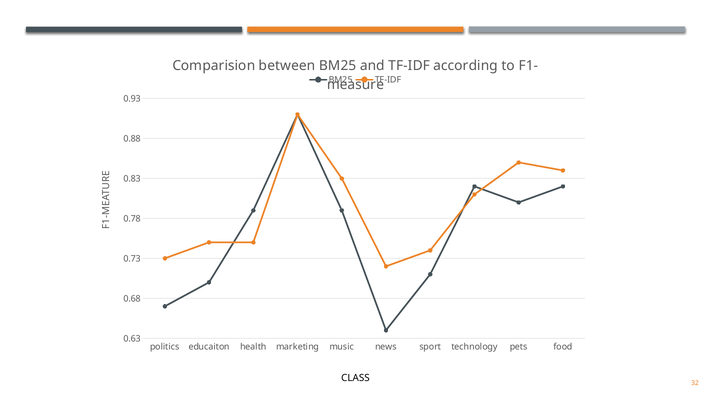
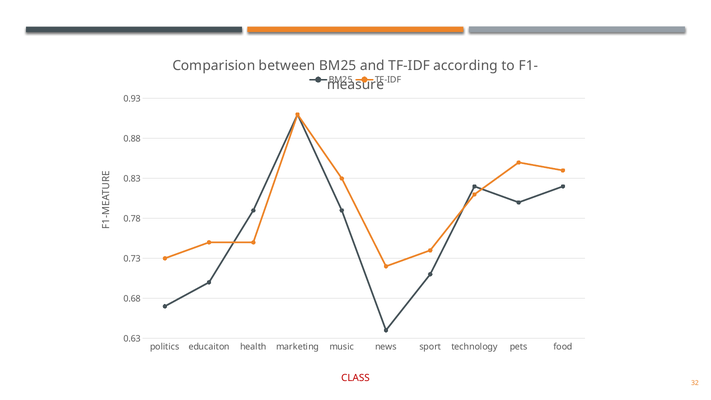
CLASS colour: black -> red
